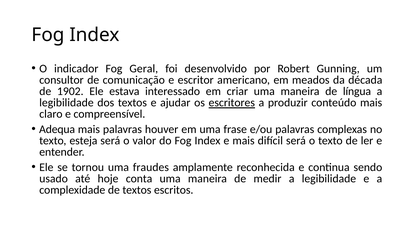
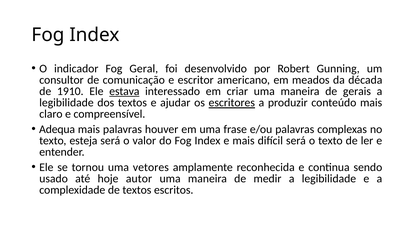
1902: 1902 -> 1910
estava underline: none -> present
língua: língua -> gerais
fraudes: fraudes -> vetores
conta: conta -> autor
